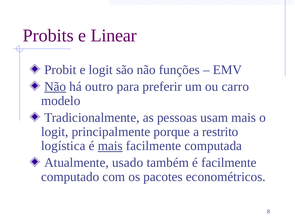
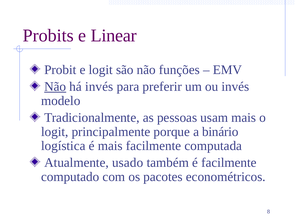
há outro: outro -> invés
ou carro: carro -> invés
restrito: restrito -> binário
mais at (110, 146) underline: present -> none
